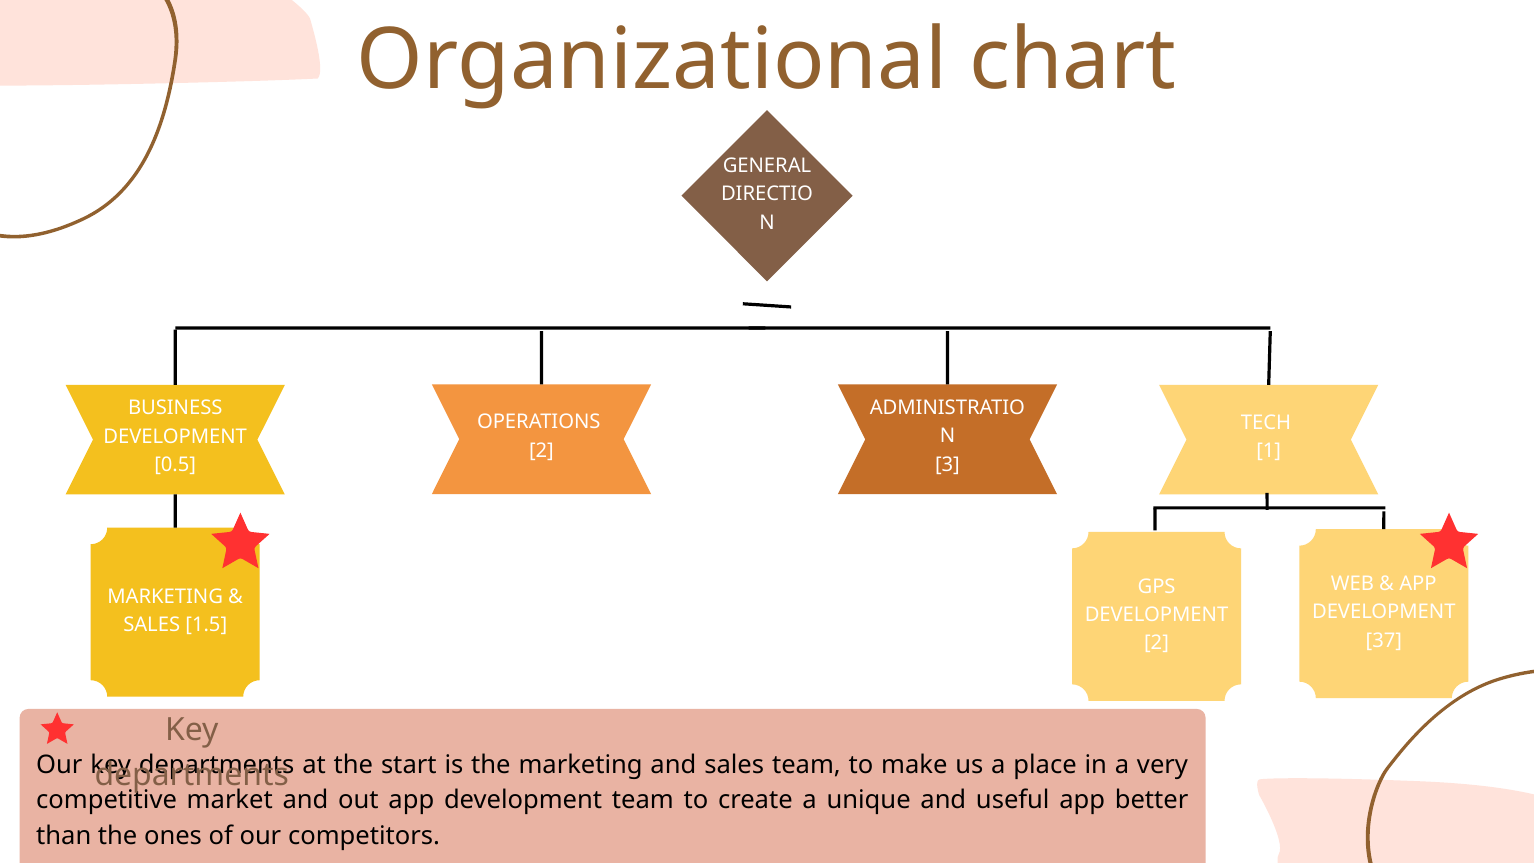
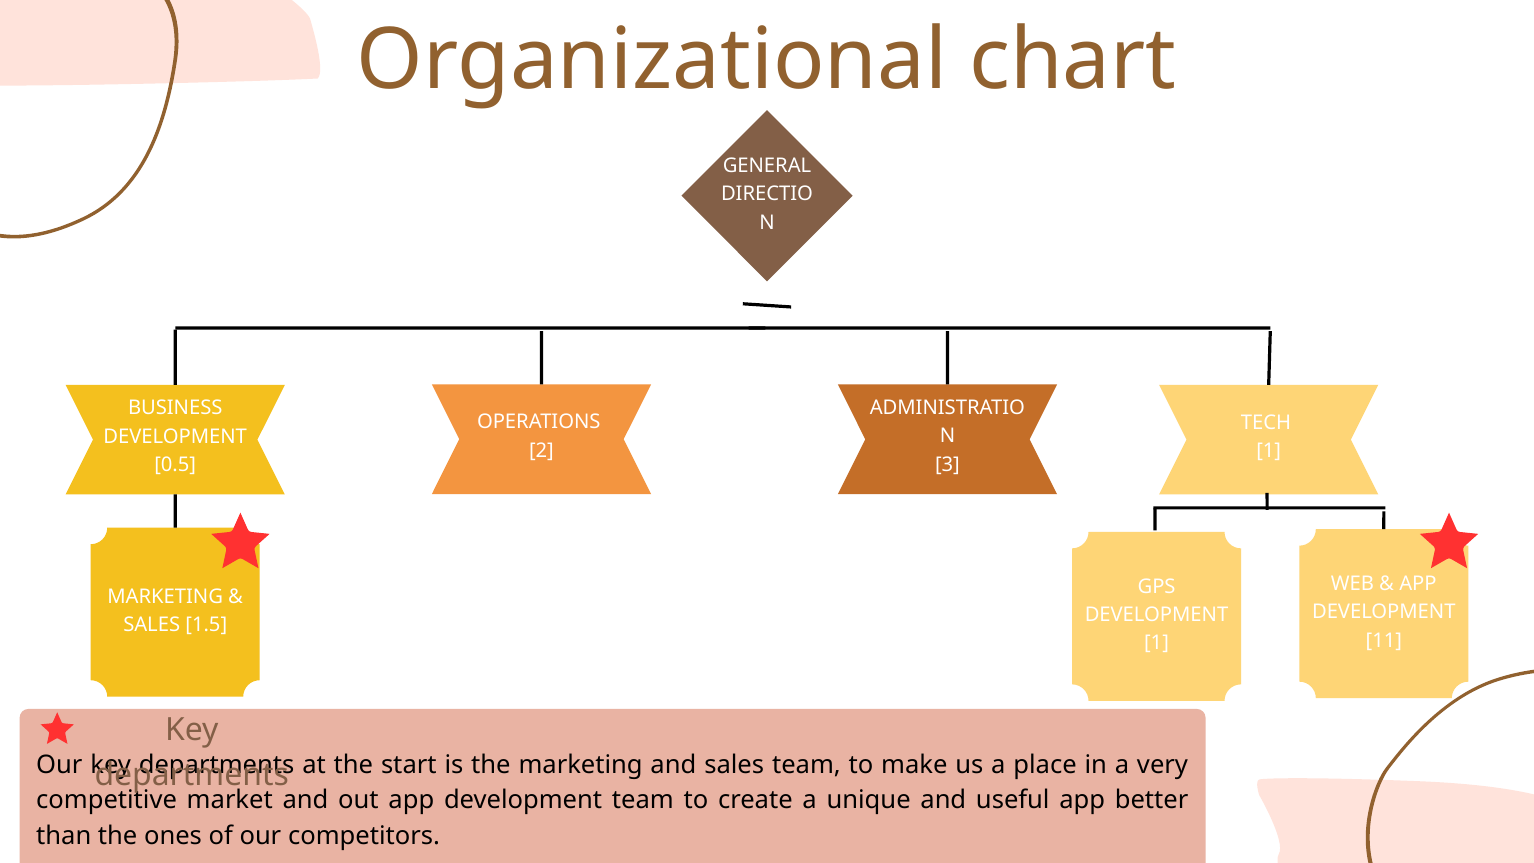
37: 37 -> 11
2 at (1157, 643): 2 -> 1
